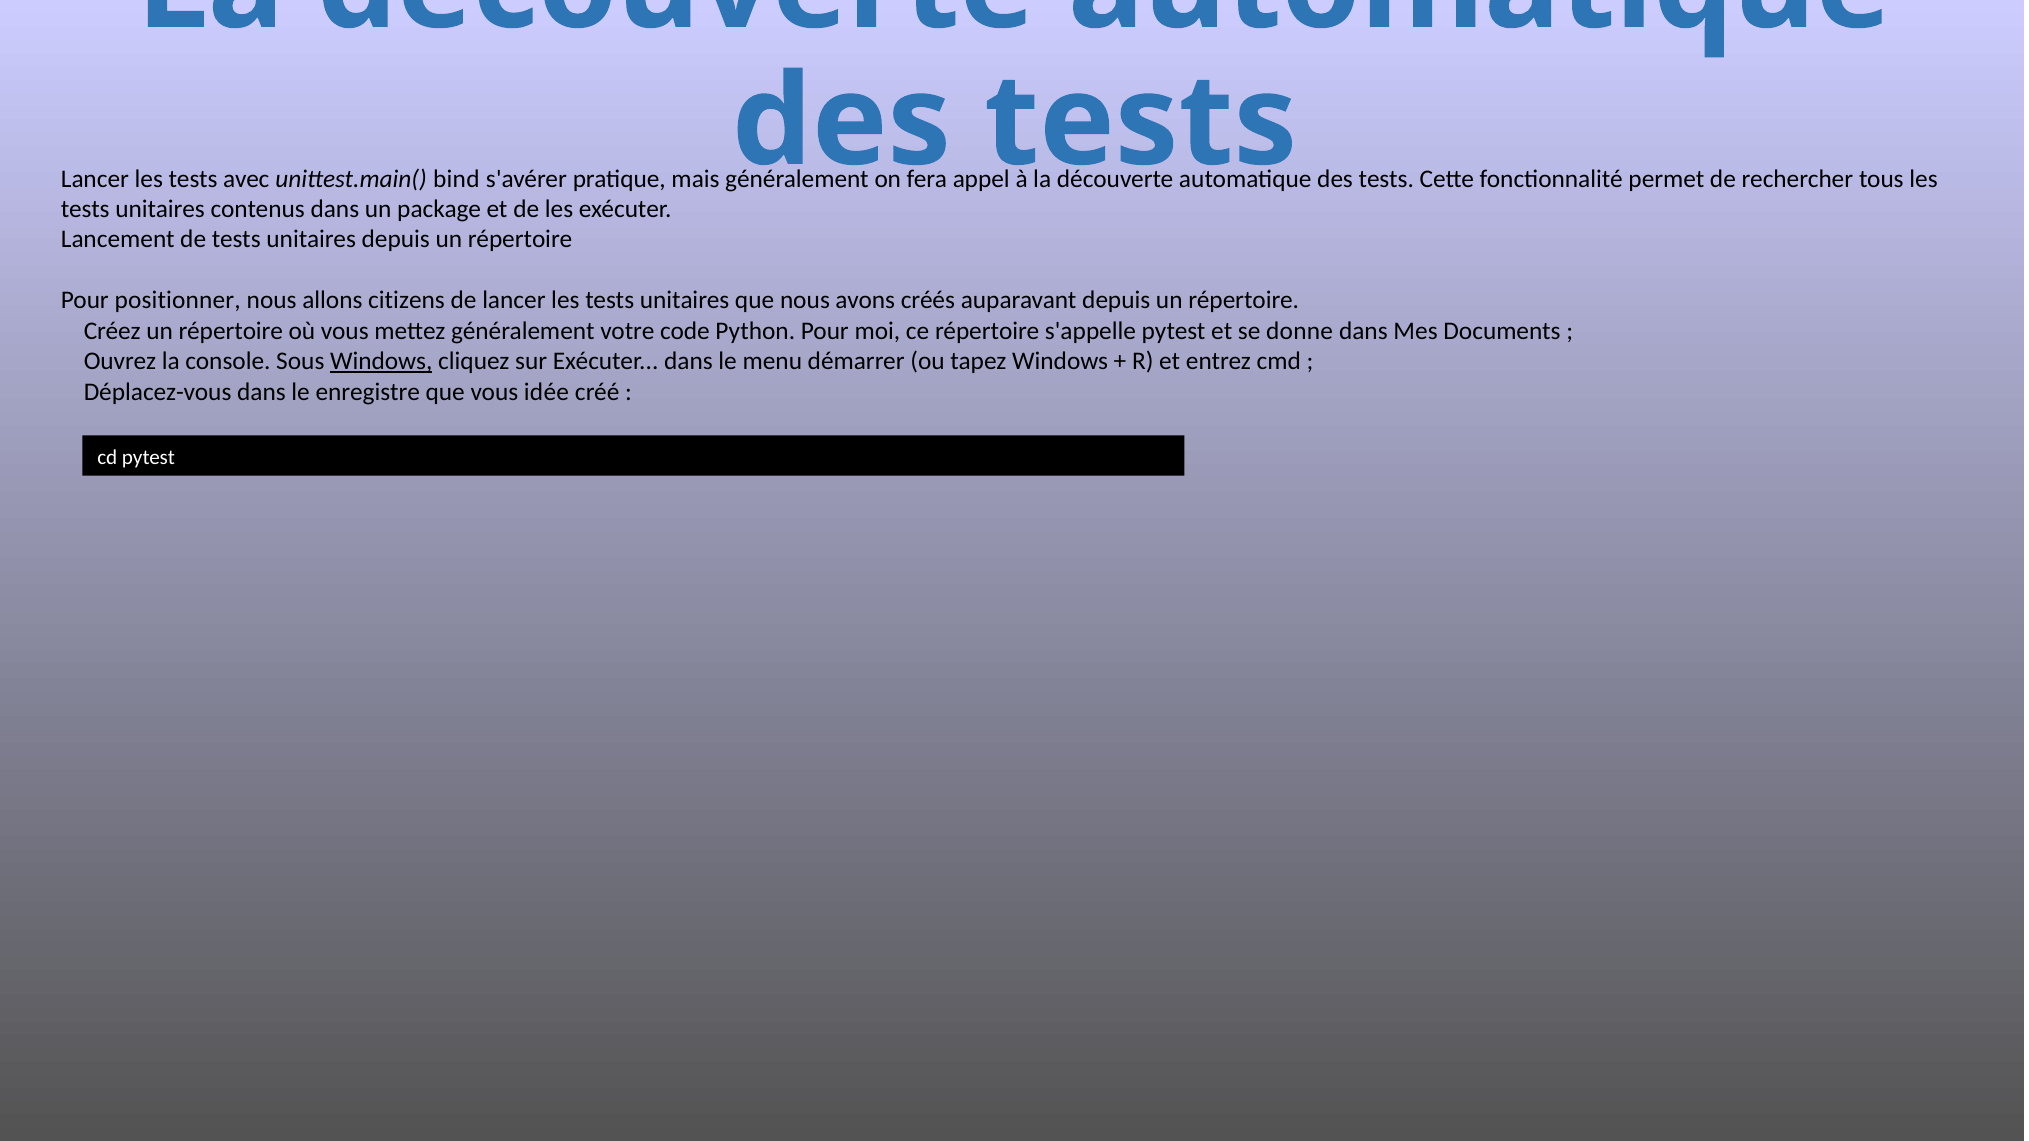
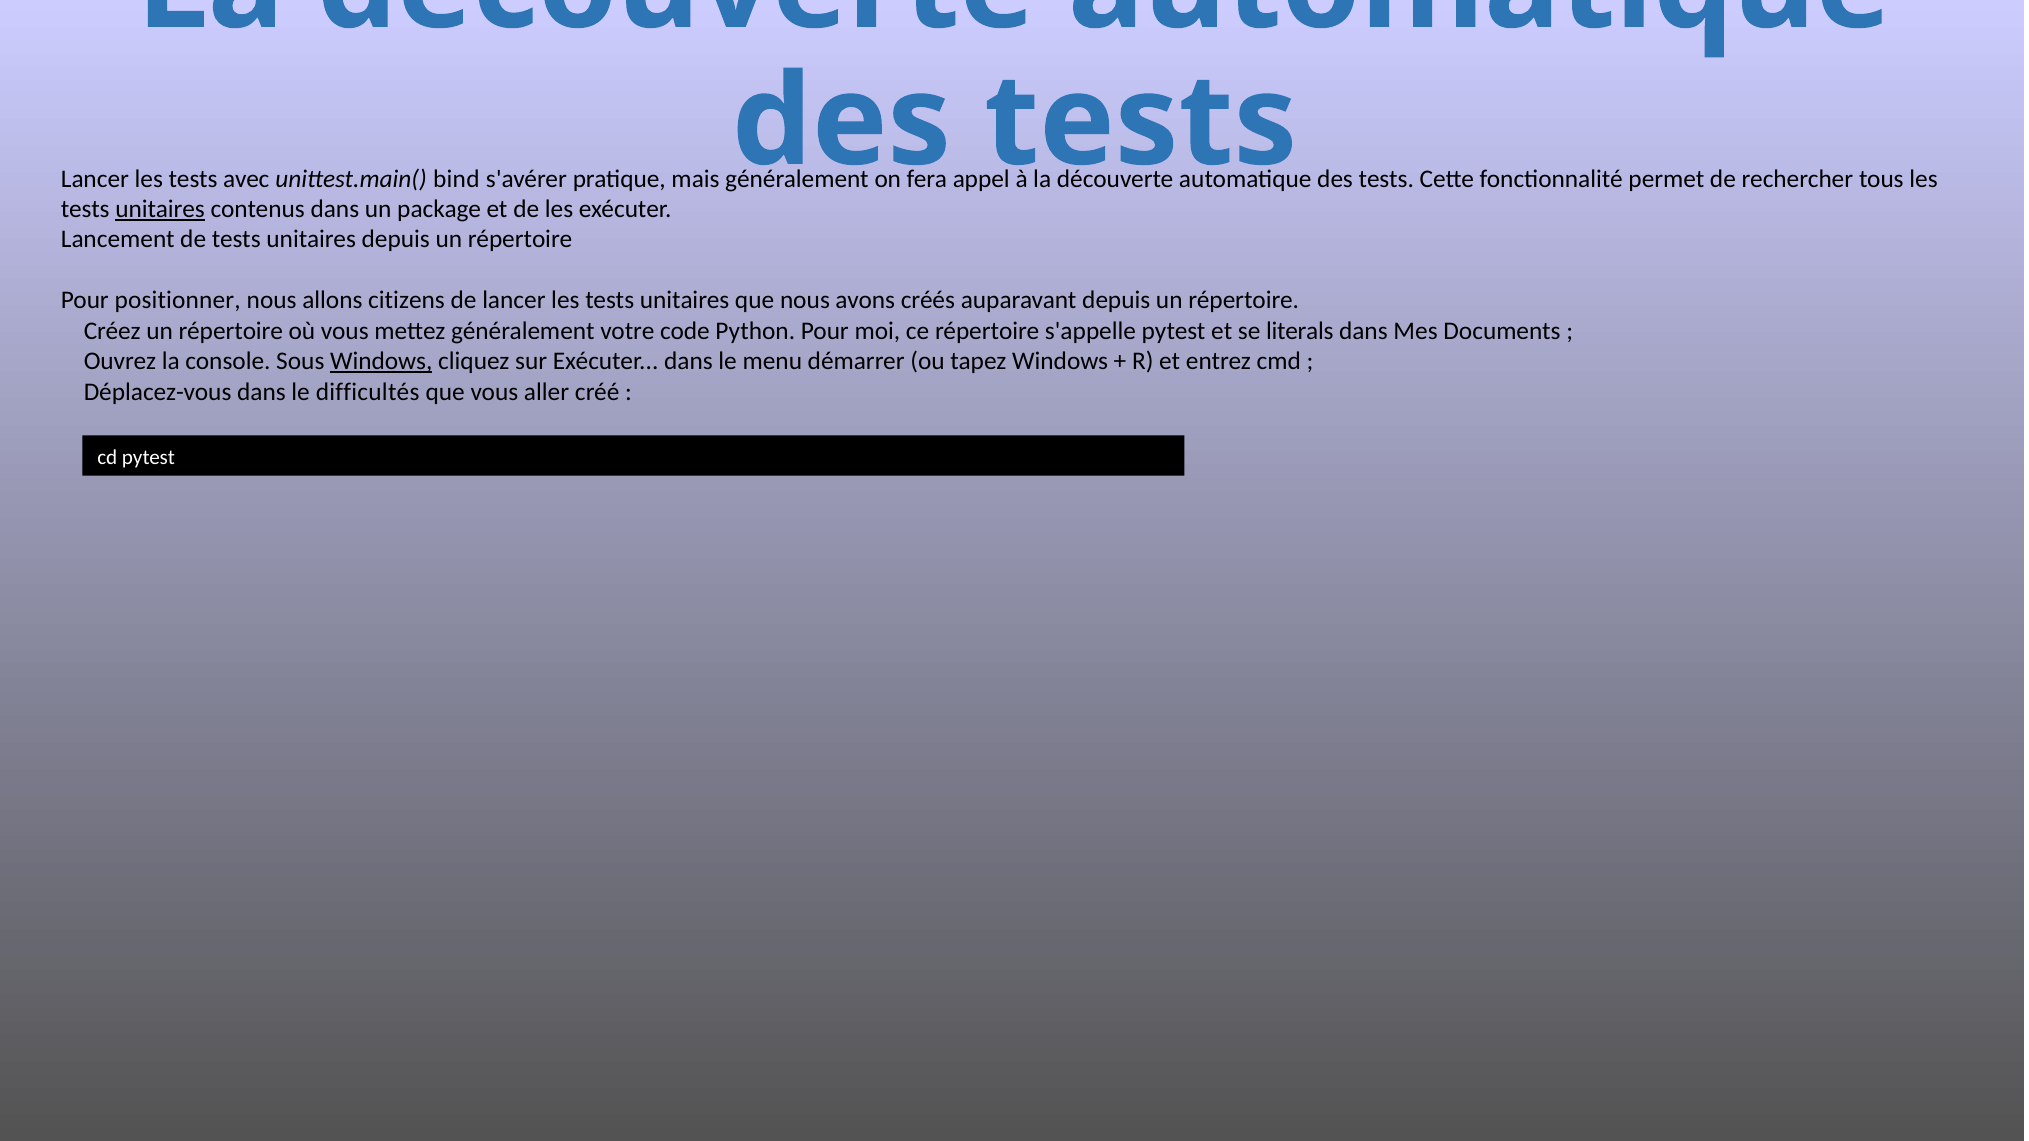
unitaires at (160, 209) underline: none -> present
donne: donne -> literals
enregistre: enregistre -> difficultés
idée: idée -> aller
